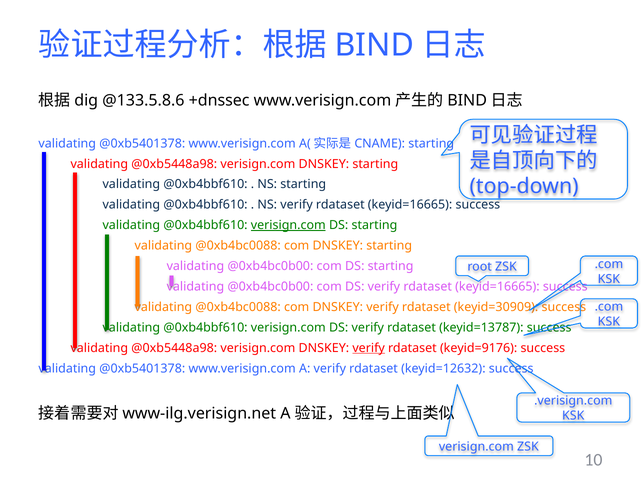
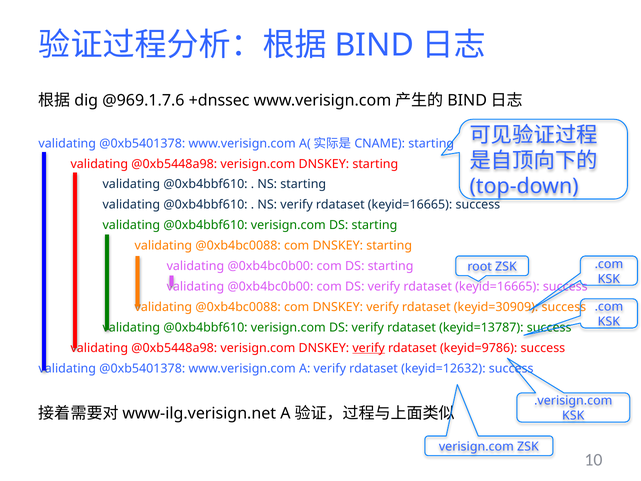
@133.5.8.6: @133.5.8.6 -> @969.1.7.6
verisign.com at (288, 225) underline: present -> none
keyid=9176: keyid=9176 -> keyid=9786
